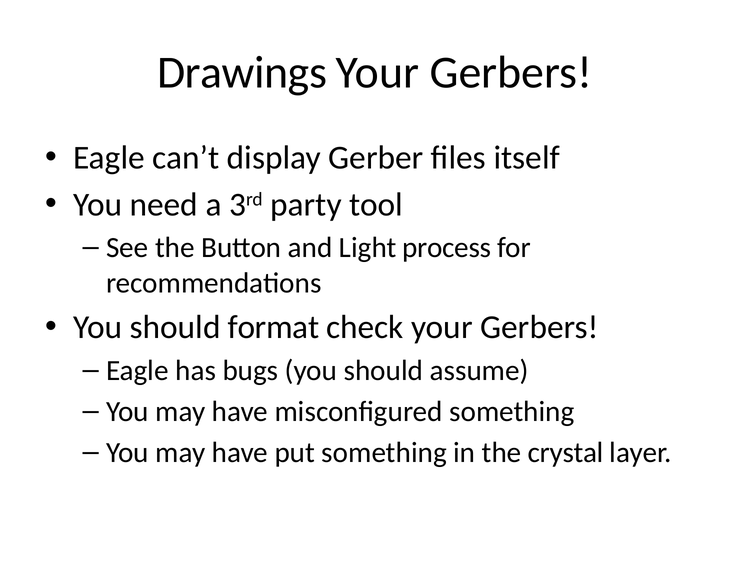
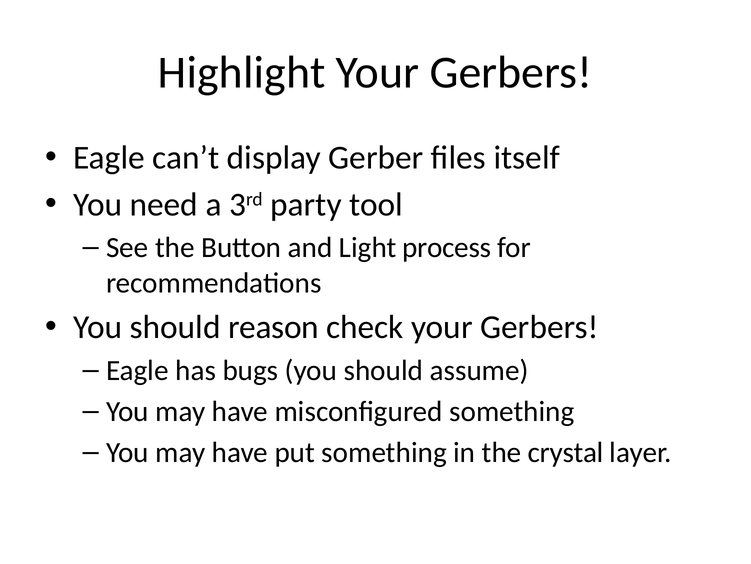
Drawings: Drawings -> Highlight
format: format -> reason
